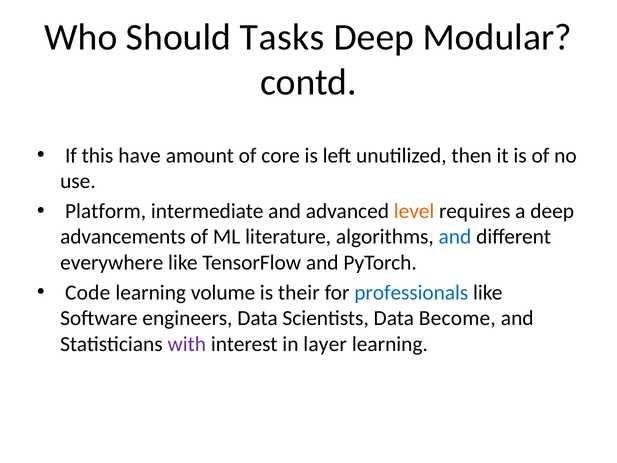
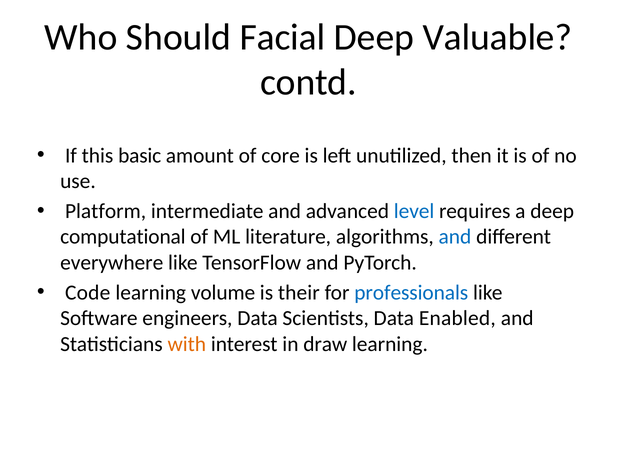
Tasks: Tasks -> Facial
Modular: Modular -> Valuable
have: have -> basic
level colour: orange -> blue
advancements: advancements -> computational
Become: Become -> Enabled
with colour: purple -> orange
layer: layer -> draw
